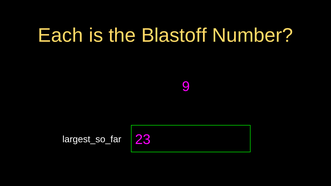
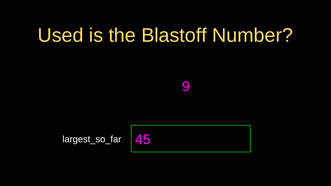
Each: Each -> Used
23: 23 -> 45
